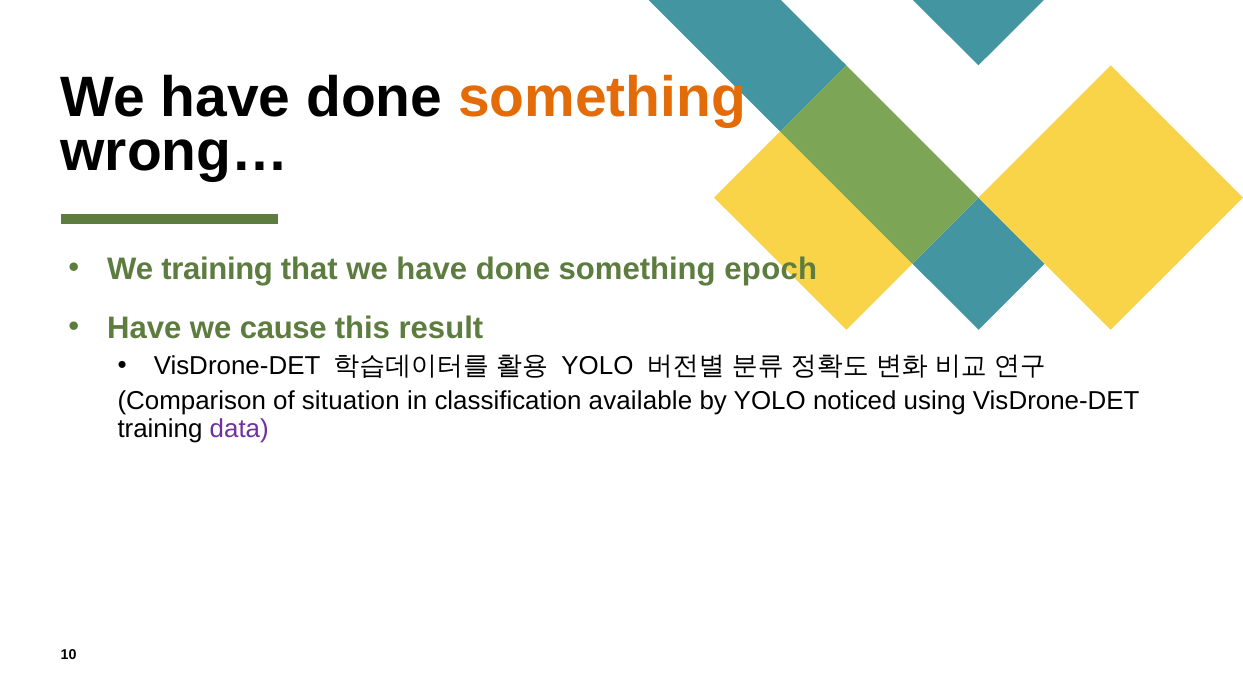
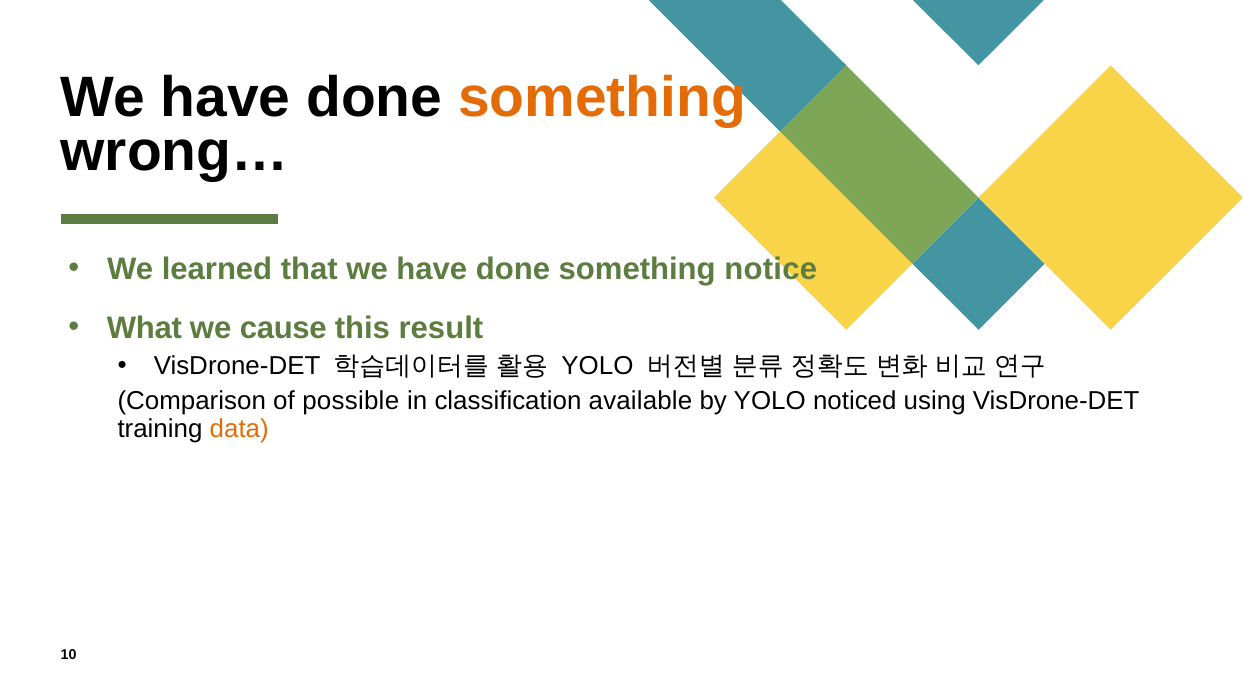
We training: training -> learned
epoch: epoch -> notice
Have at (144, 328): Have -> What
situation: situation -> possible
data colour: purple -> orange
